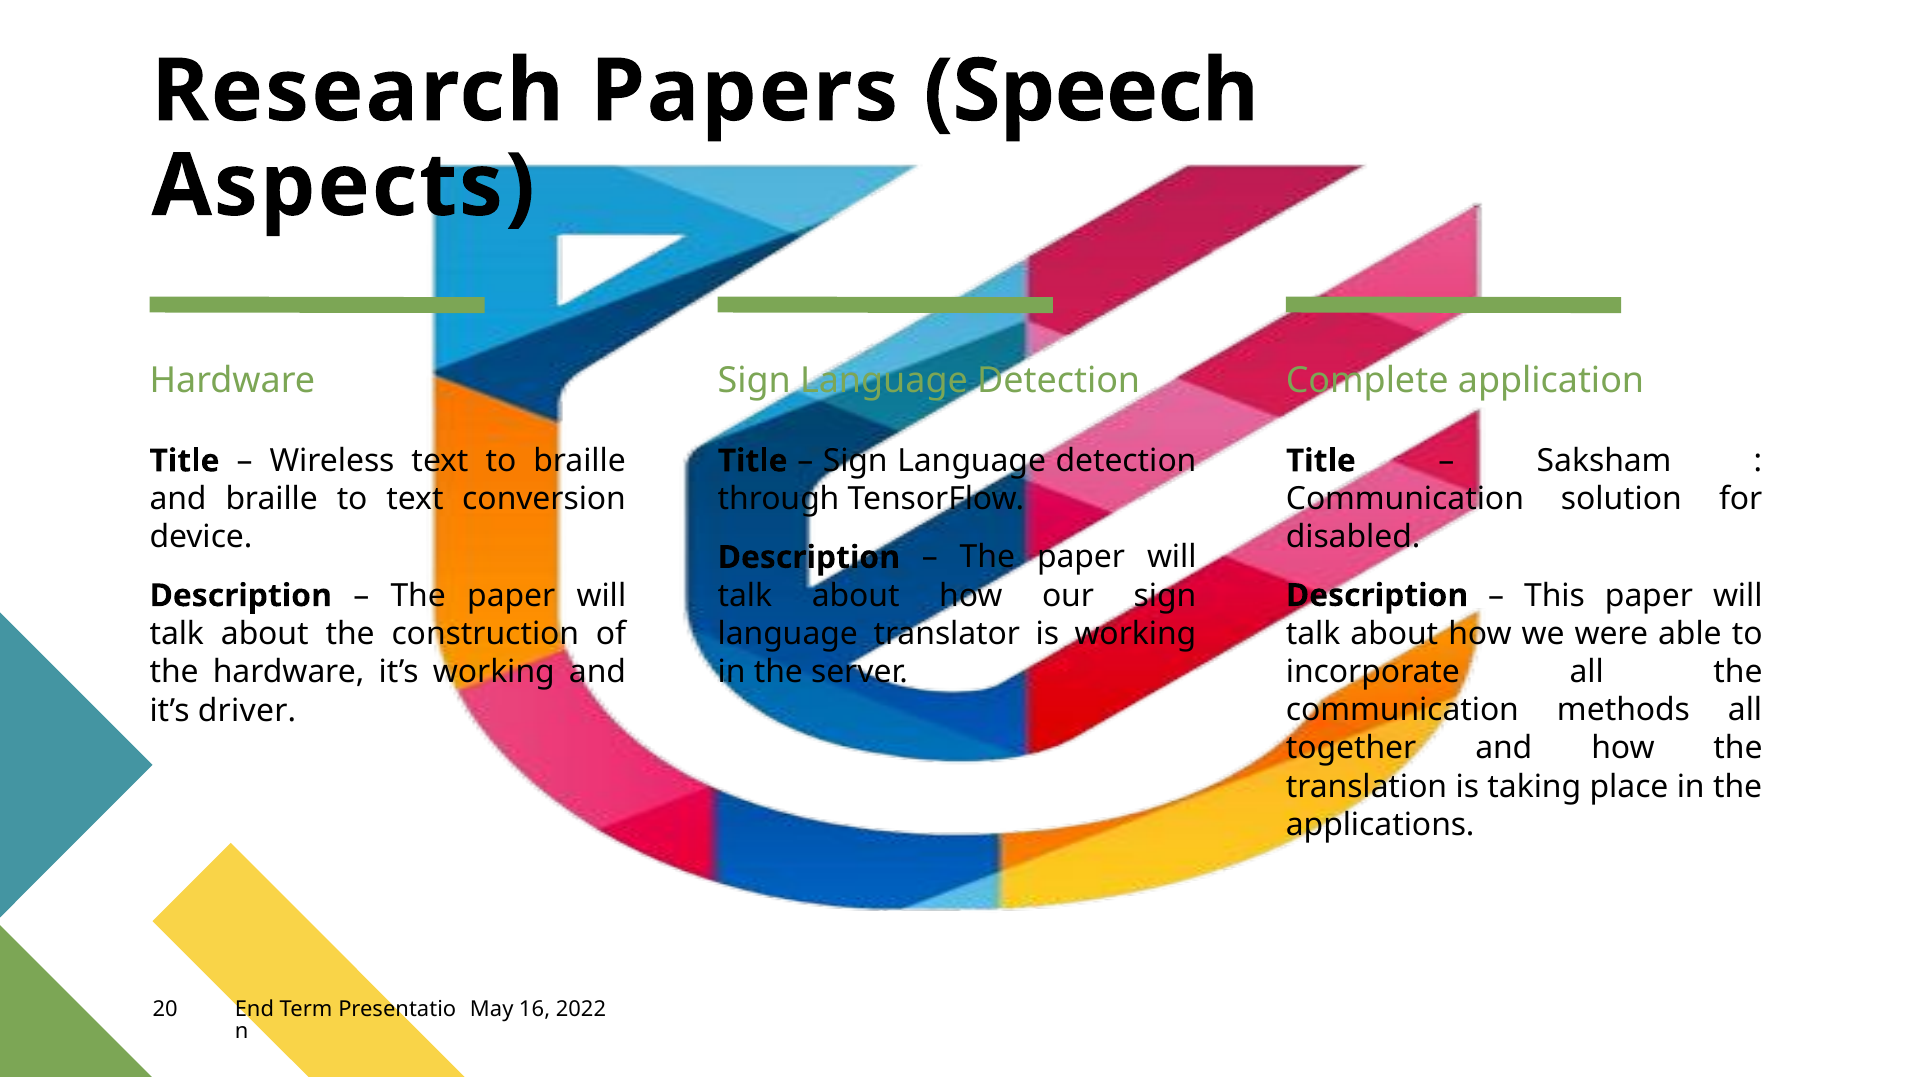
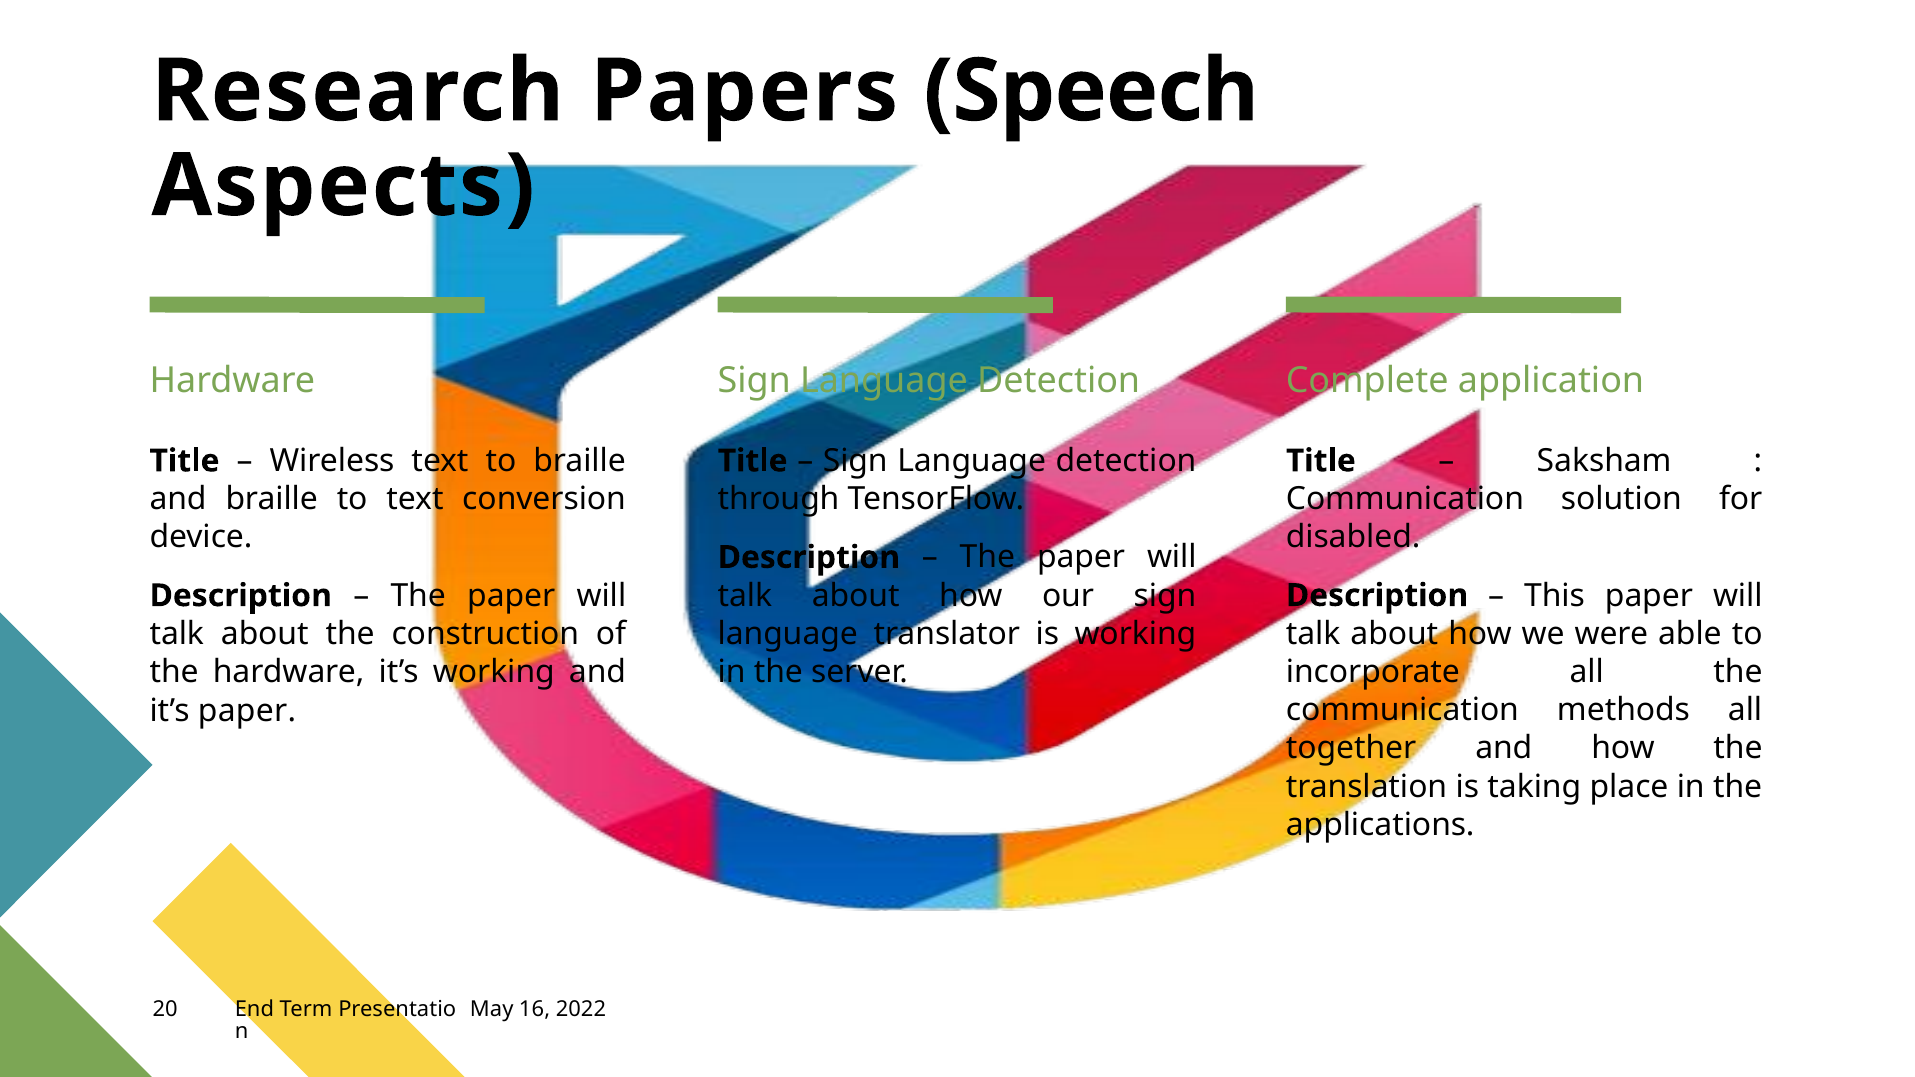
it’s driver: driver -> paper
